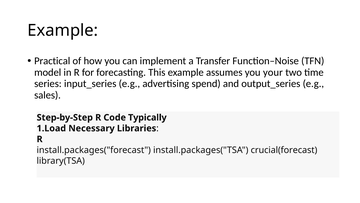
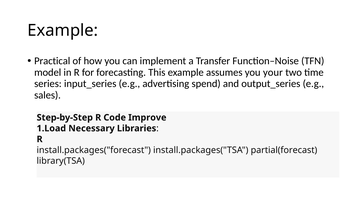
Typically: Typically -> Improve
crucial(forecast: crucial(forecast -> partial(forecast
